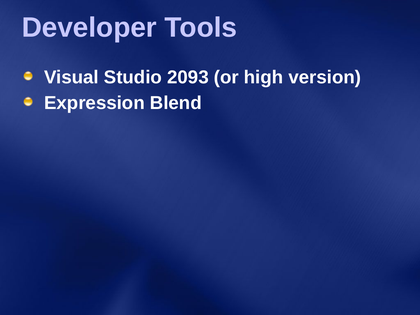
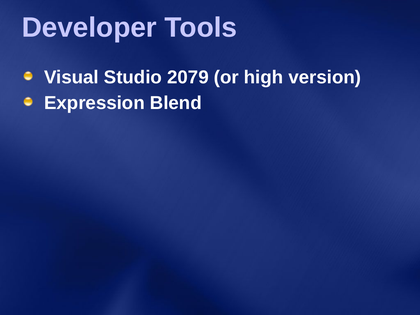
2093: 2093 -> 2079
